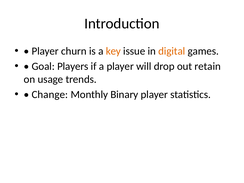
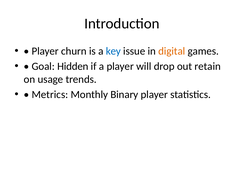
key colour: orange -> blue
Players: Players -> Hidden
Change: Change -> Metrics
